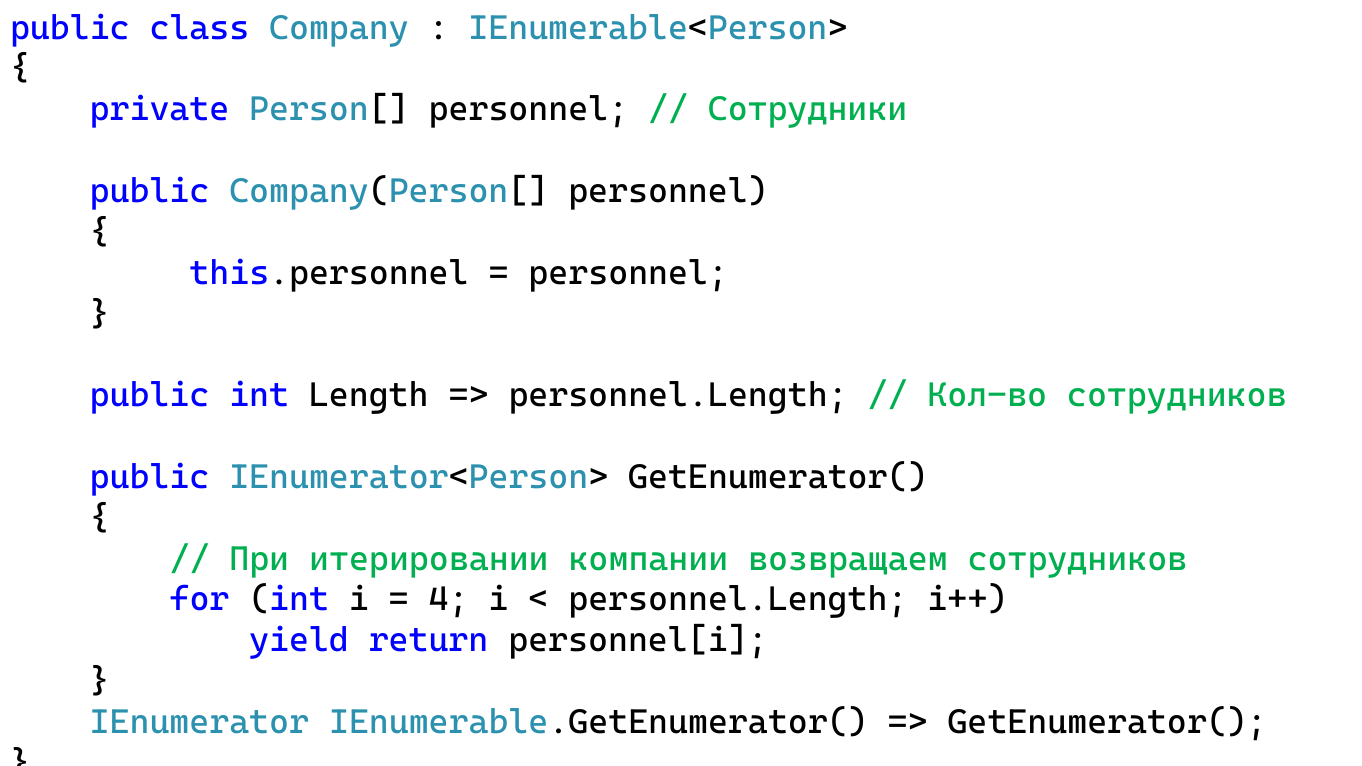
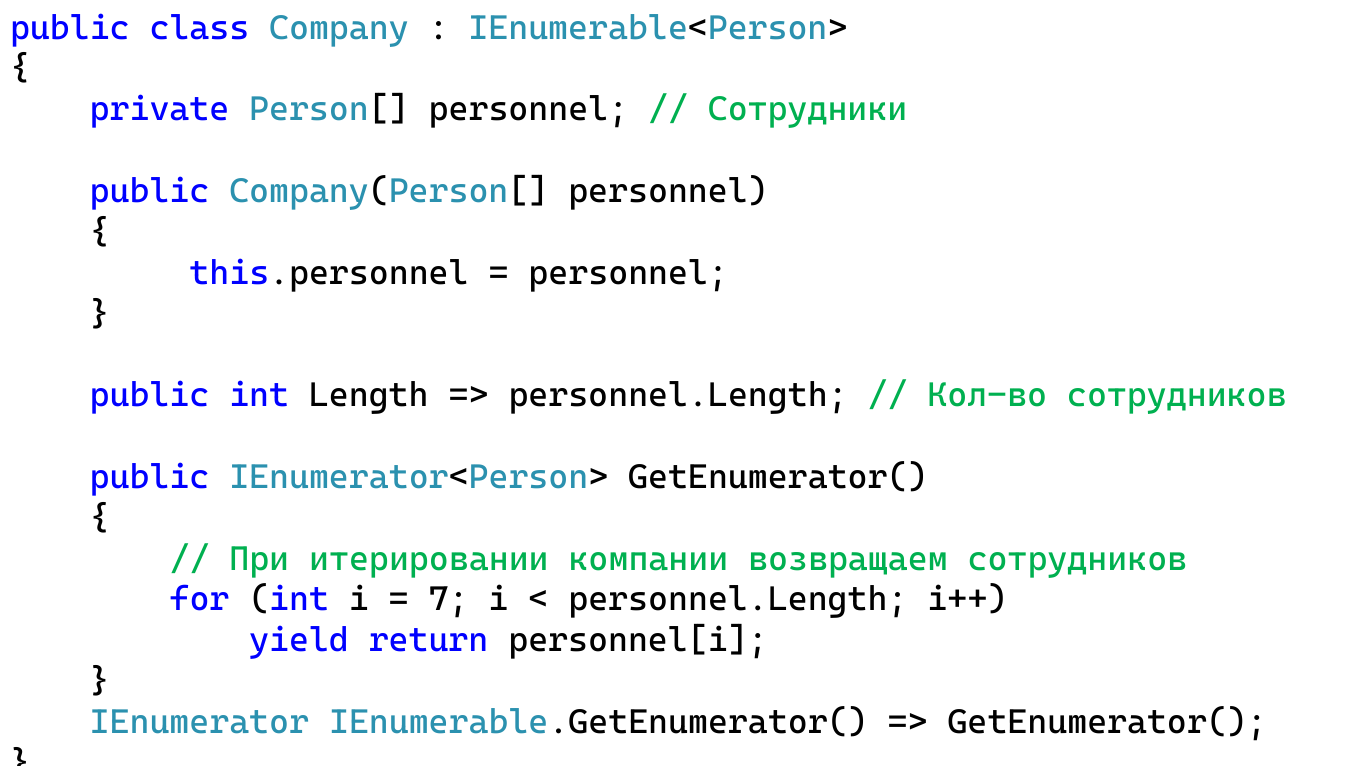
4: 4 -> 7
